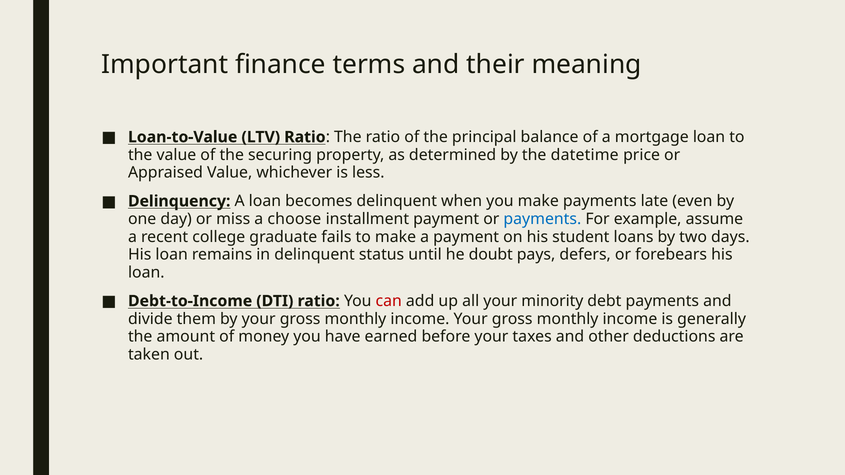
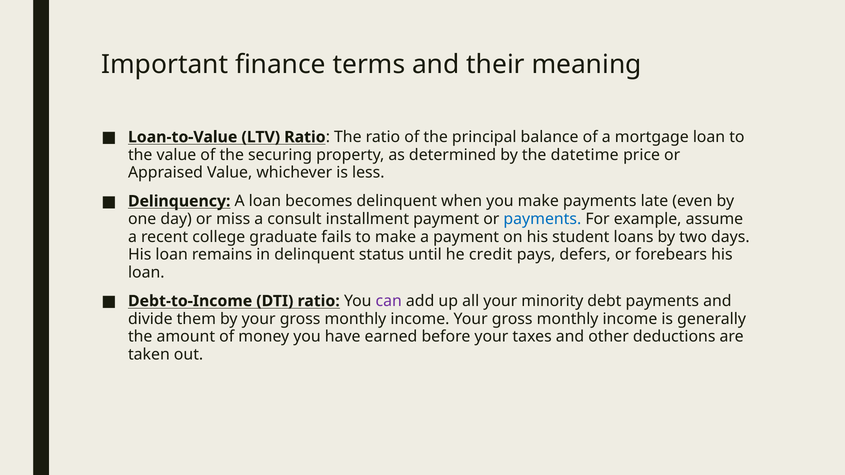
choose: choose -> consult
doubt: doubt -> credit
can colour: red -> purple
